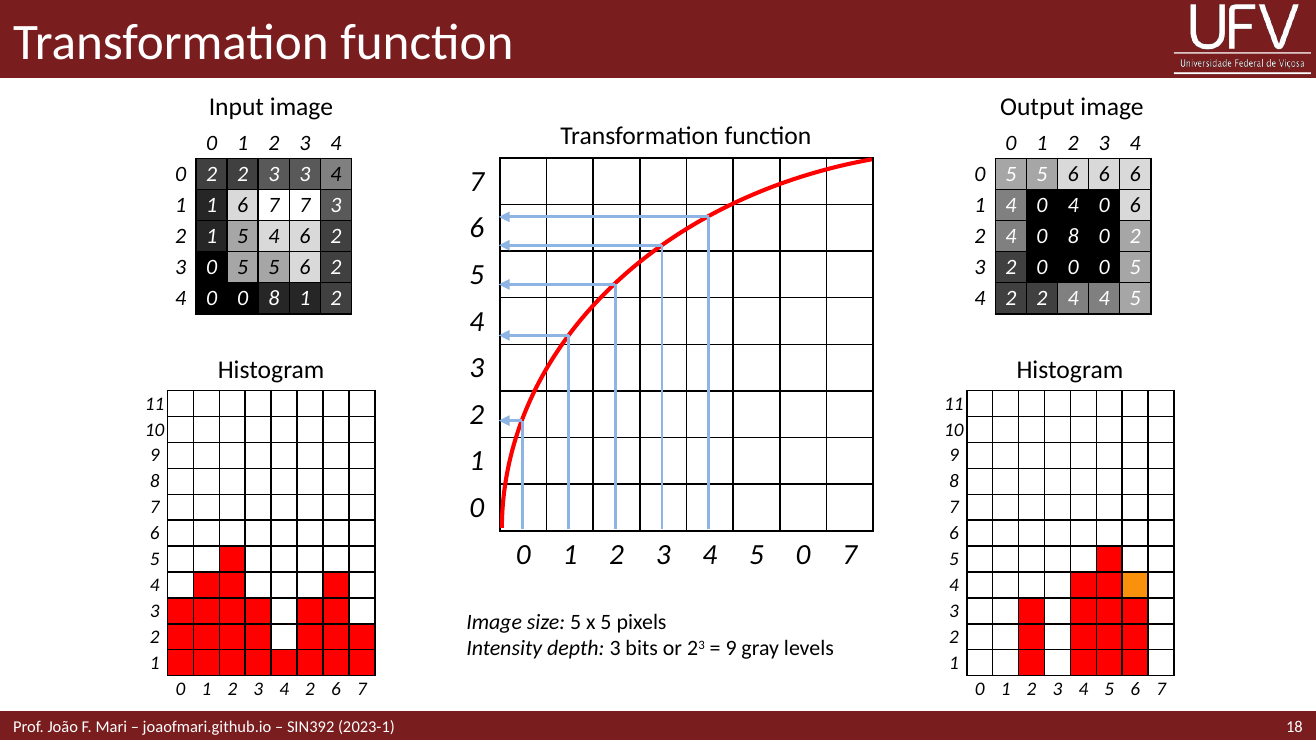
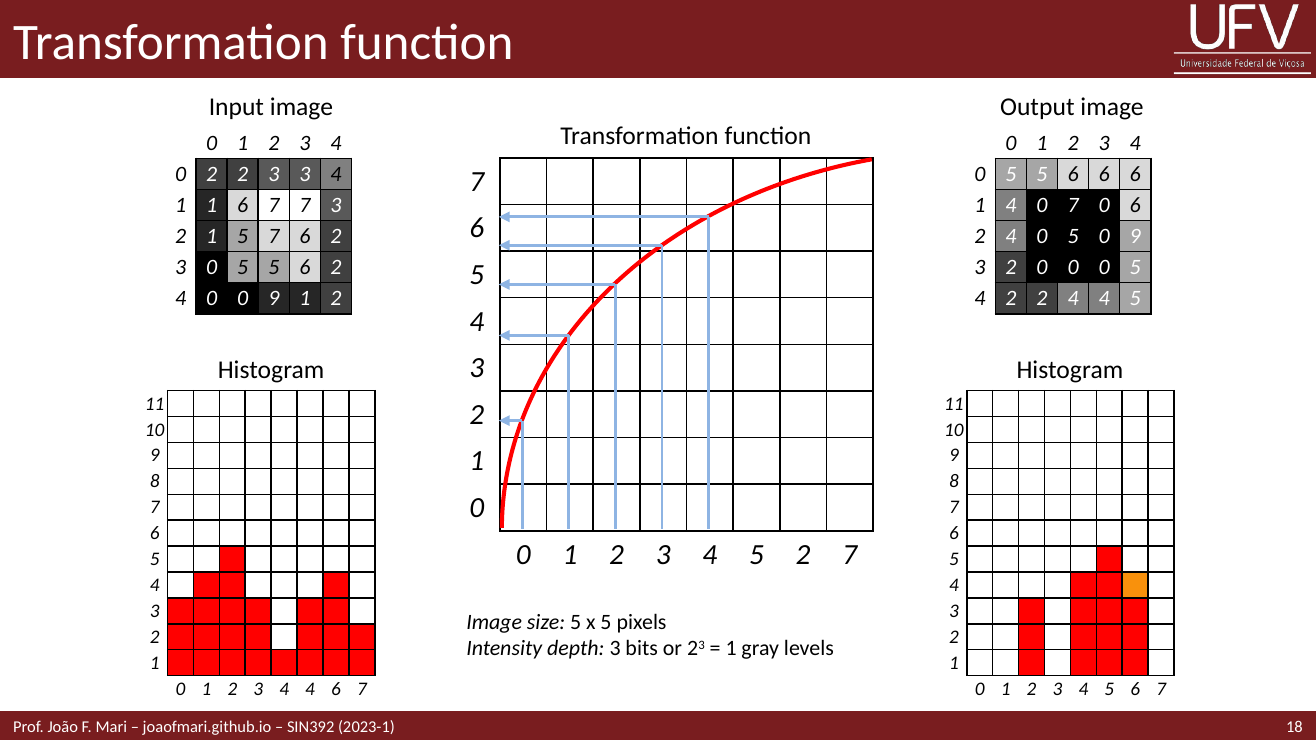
0 4: 4 -> 7
1 5 4: 4 -> 7
2 4 0 8: 8 -> 5
2 at (1135, 236): 2 -> 9
0 0 8: 8 -> 9
5 0: 0 -> 2
9 at (731, 649): 9 -> 1
3 4 2: 2 -> 4
